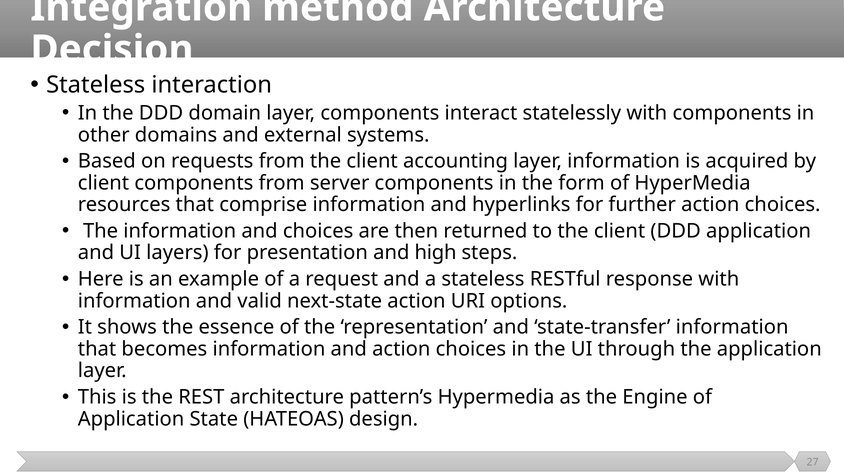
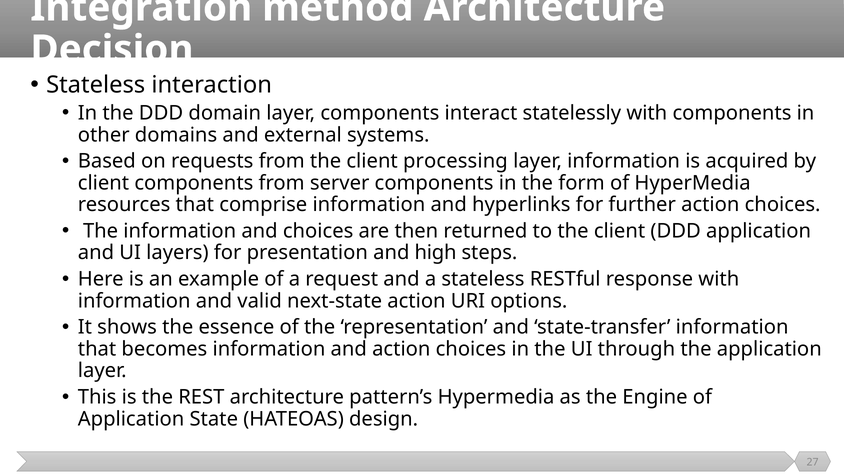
accounting: accounting -> processing
